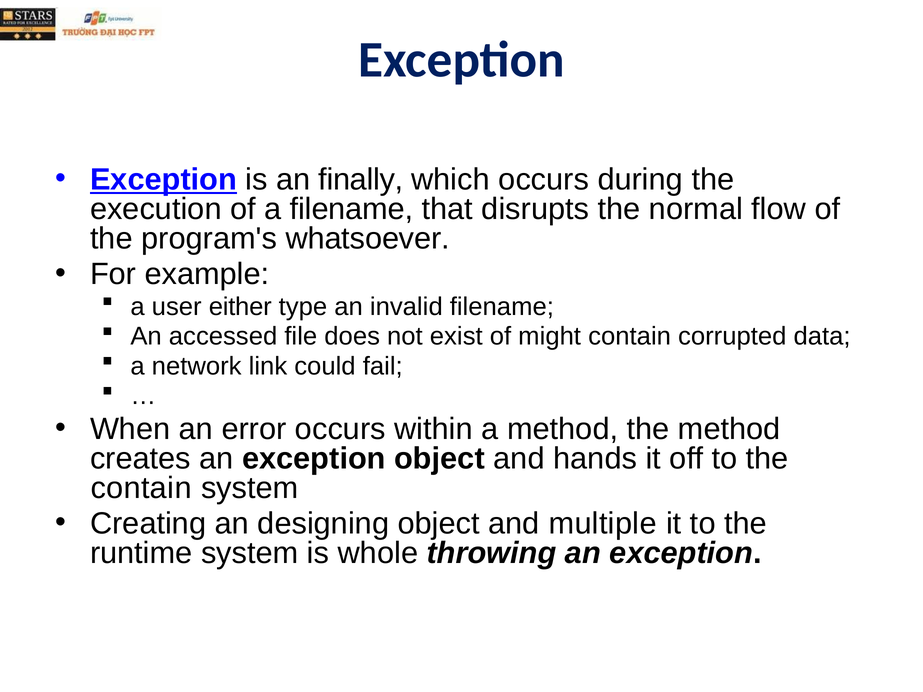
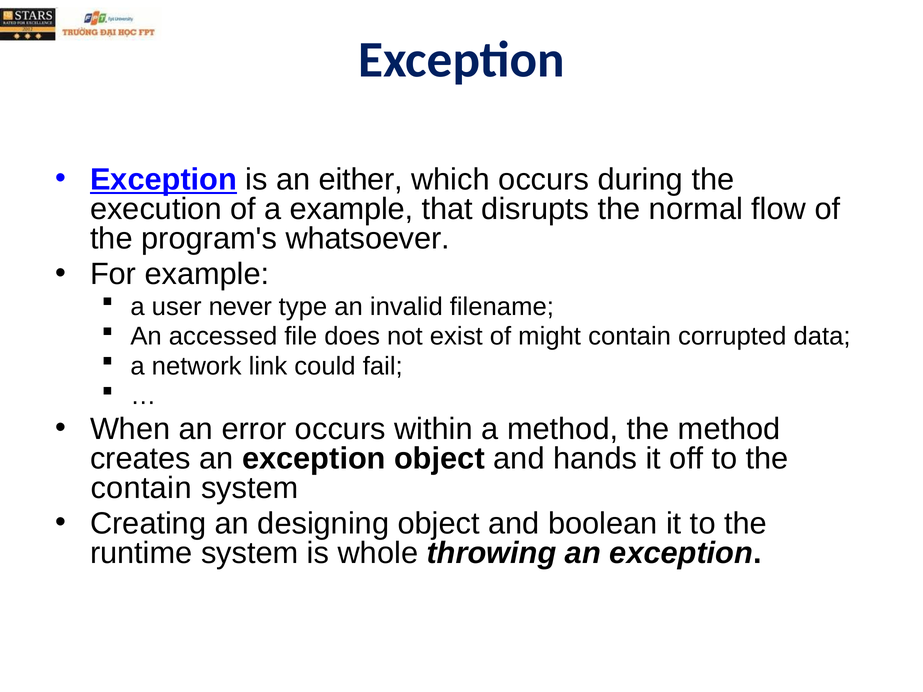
finally: finally -> either
a filename: filename -> example
either: either -> never
multiple: multiple -> boolean
